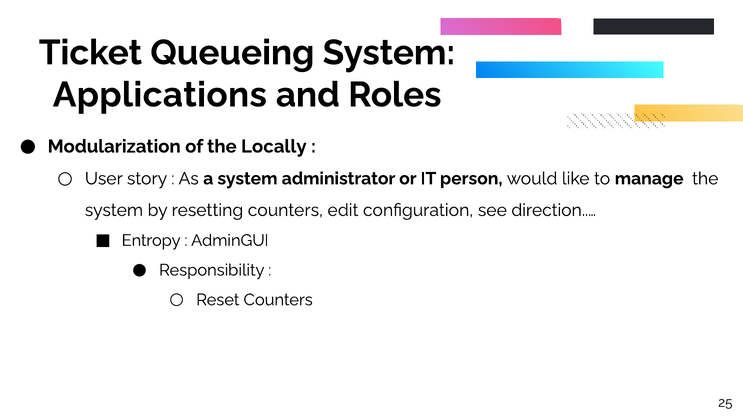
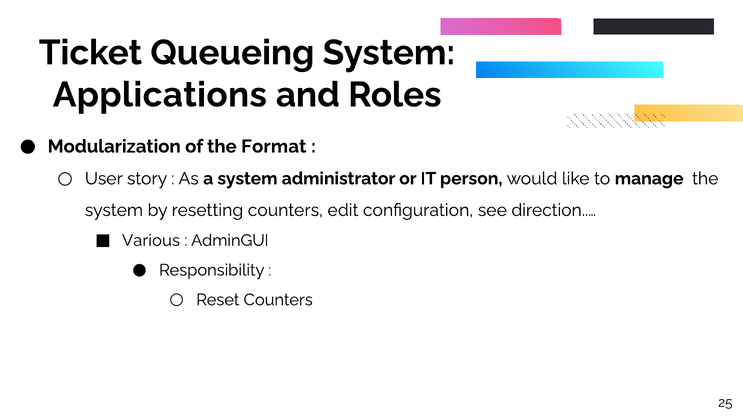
Locally: Locally -> Format
Entropy: Entropy -> Various
